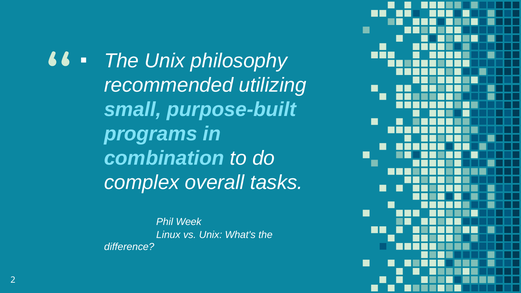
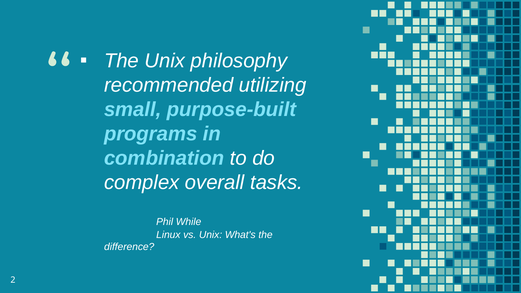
Week: Week -> While
